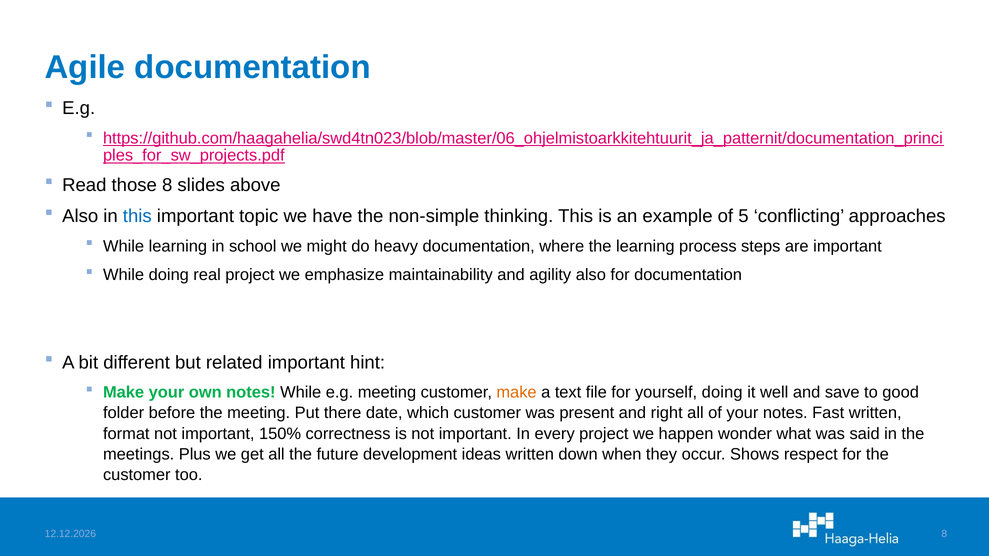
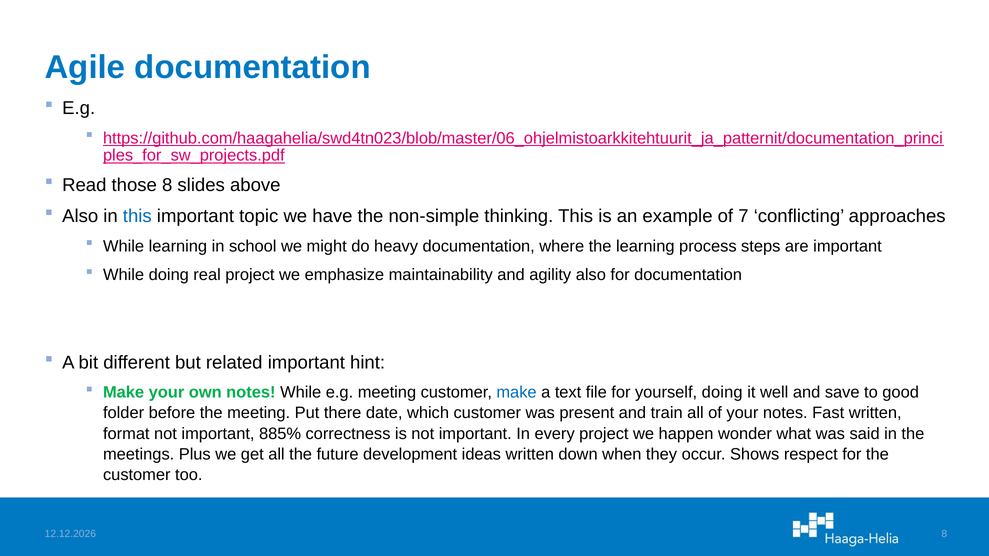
5: 5 -> 7
make at (517, 393) colour: orange -> blue
right: right -> train
150%: 150% -> 885%
